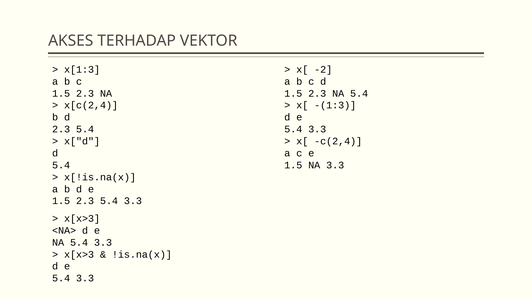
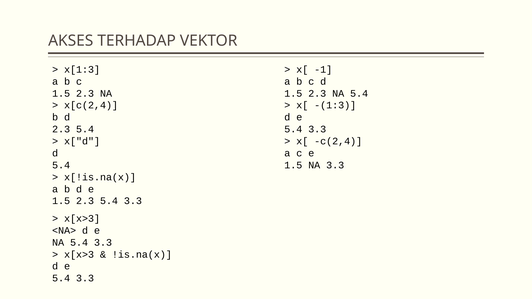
-2: -2 -> -1
